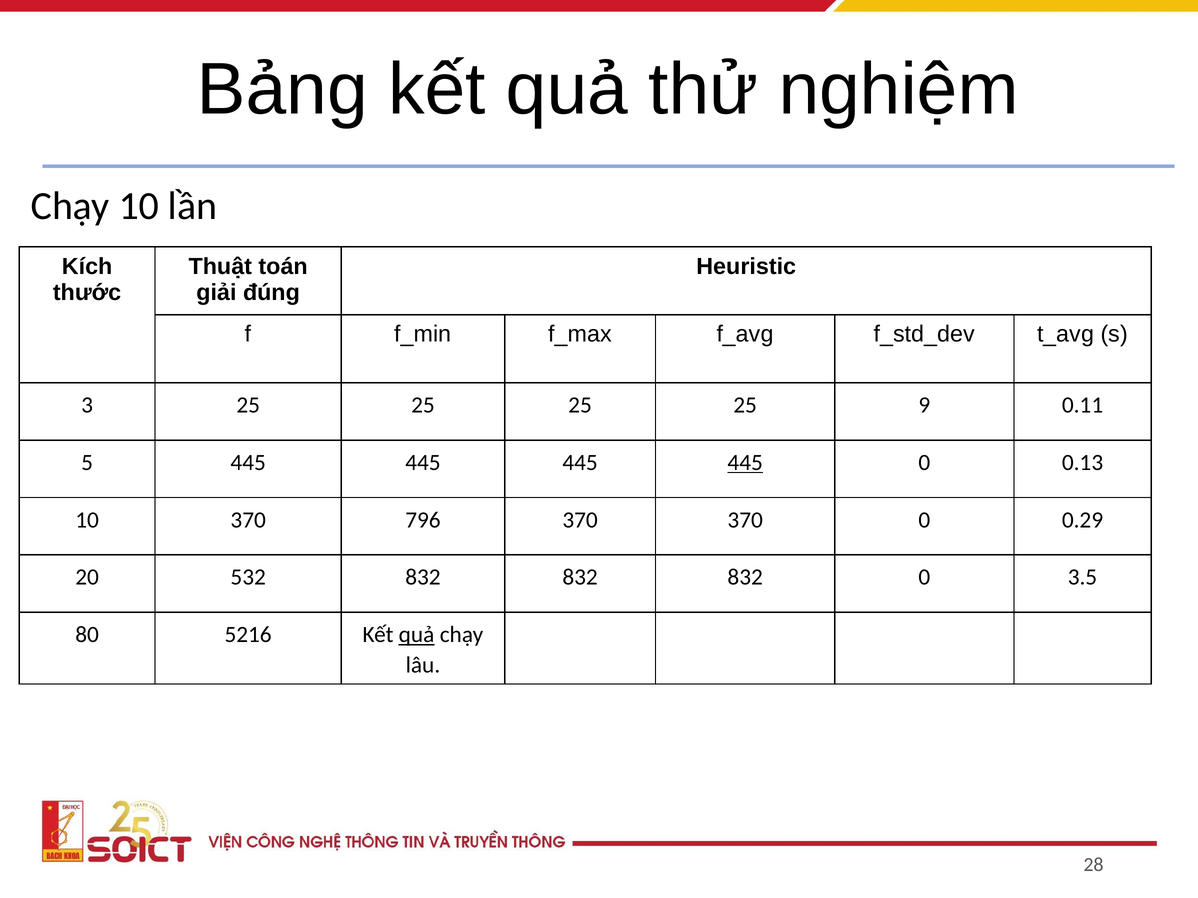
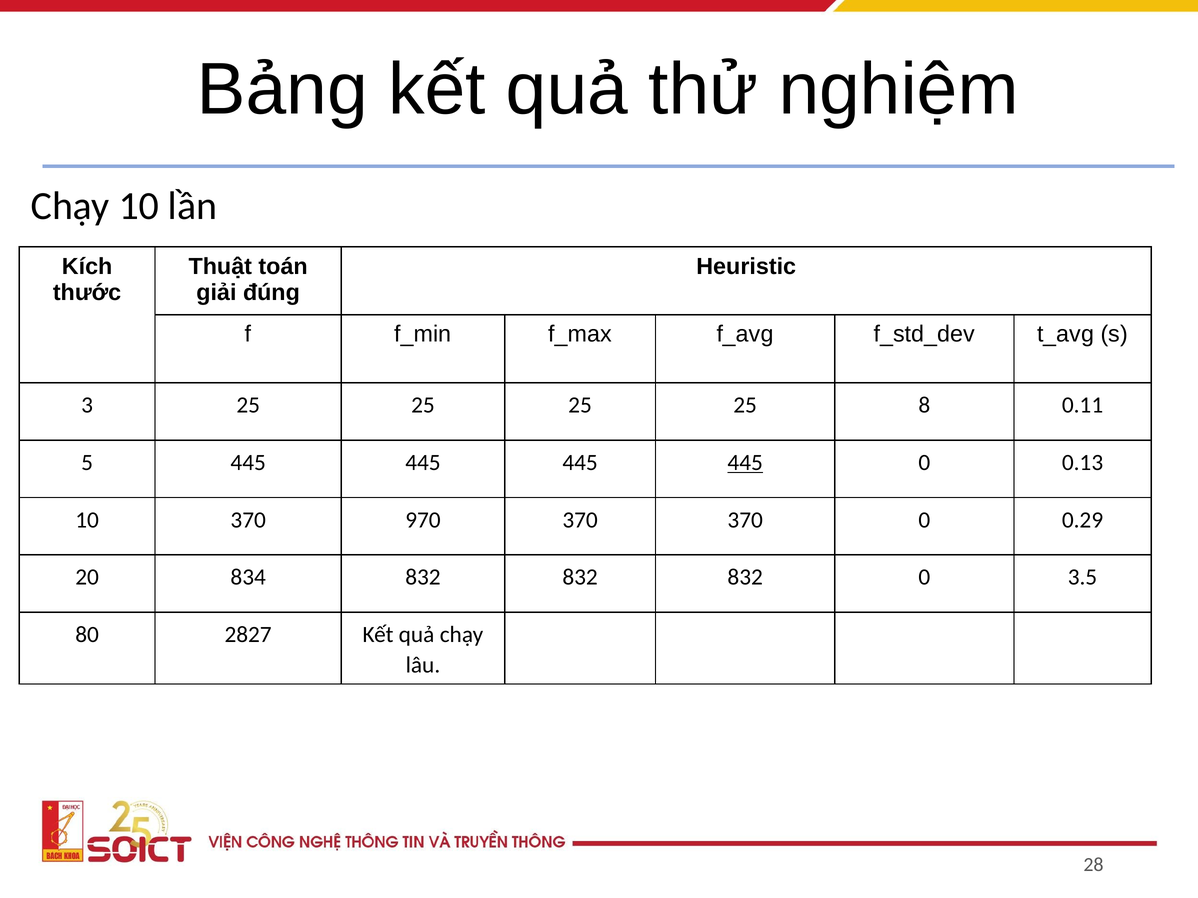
9: 9 -> 8
796: 796 -> 970
532: 532 -> 834
5216: 5216 -> 2827
quả at (417, 635) underline: present -> none
